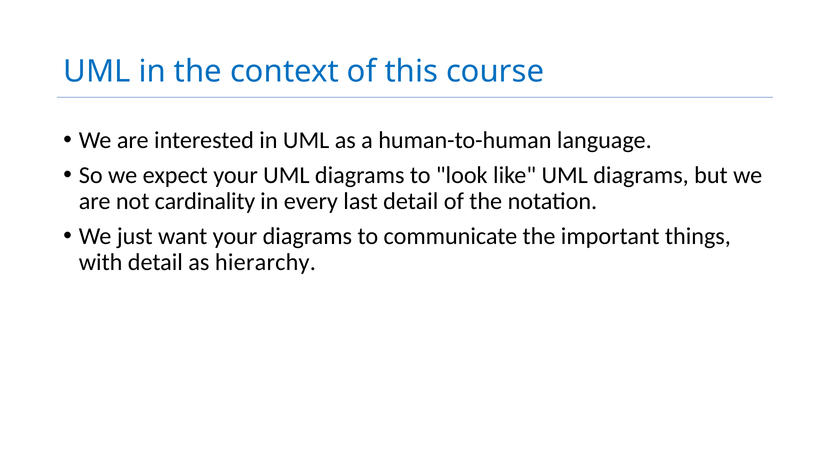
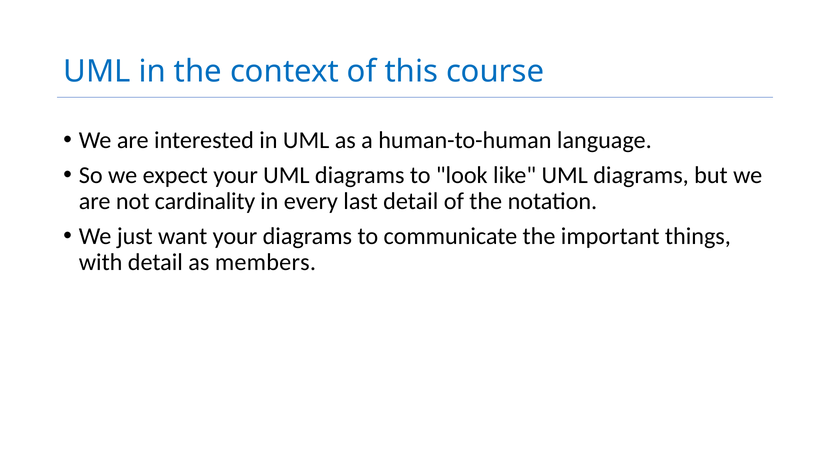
hierarchy: hierarchy -> members
